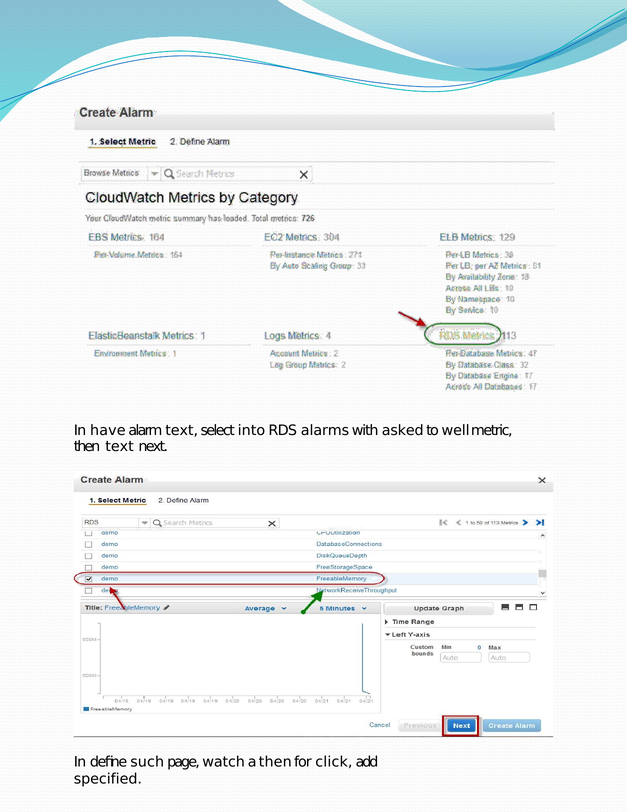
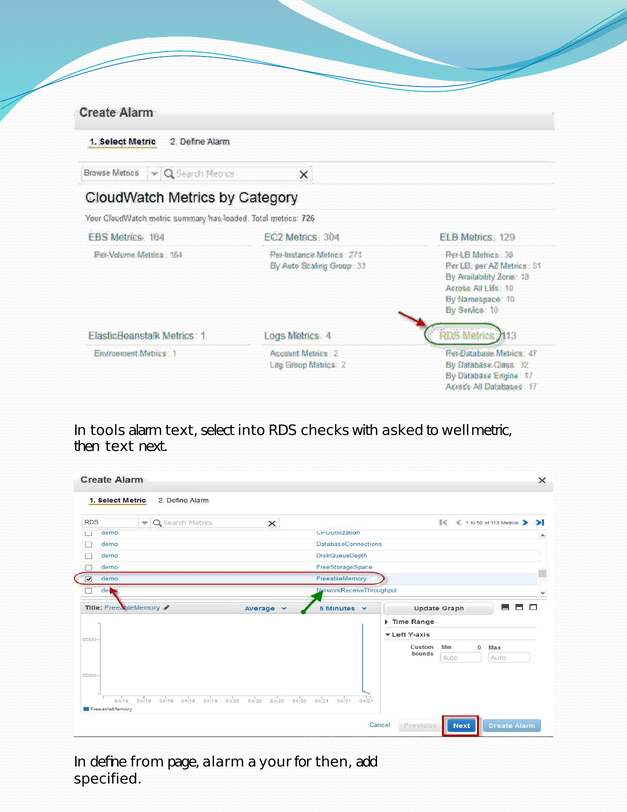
have: have -> tools
alarms: alarms -> checks
such: such -> from
page watch: watch -> alarm
a then: then -> your
for click: click -> then
